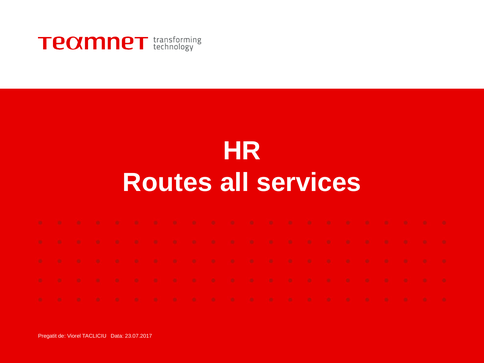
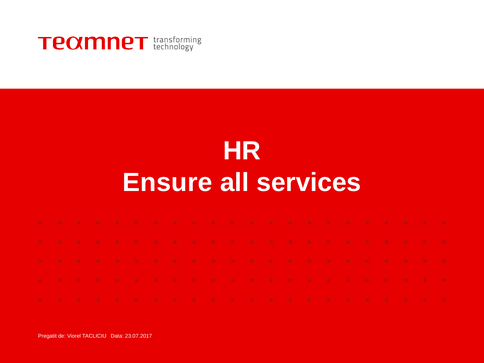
Routes: Routes -> Ensure
